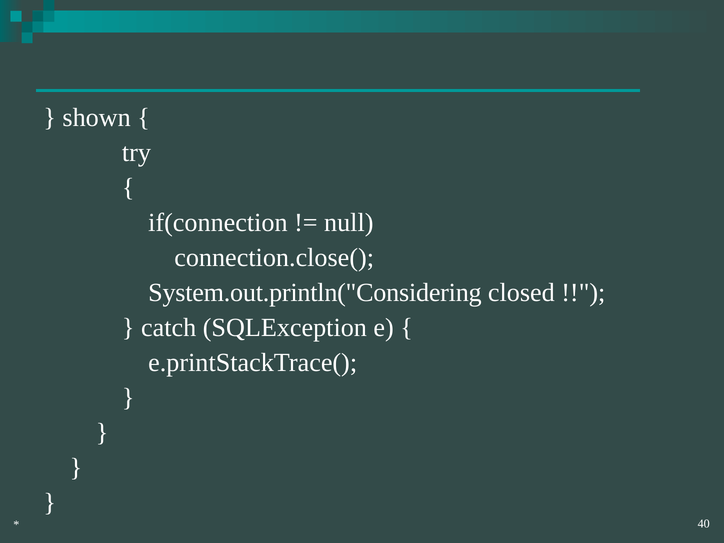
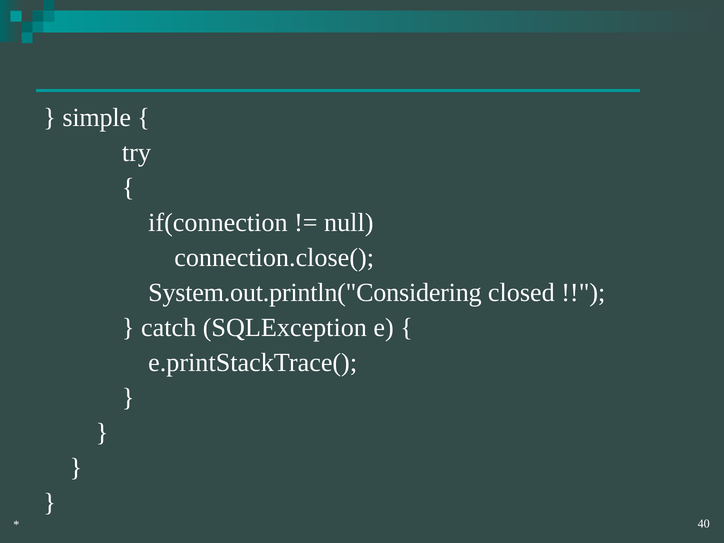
shown: shown -> simple
